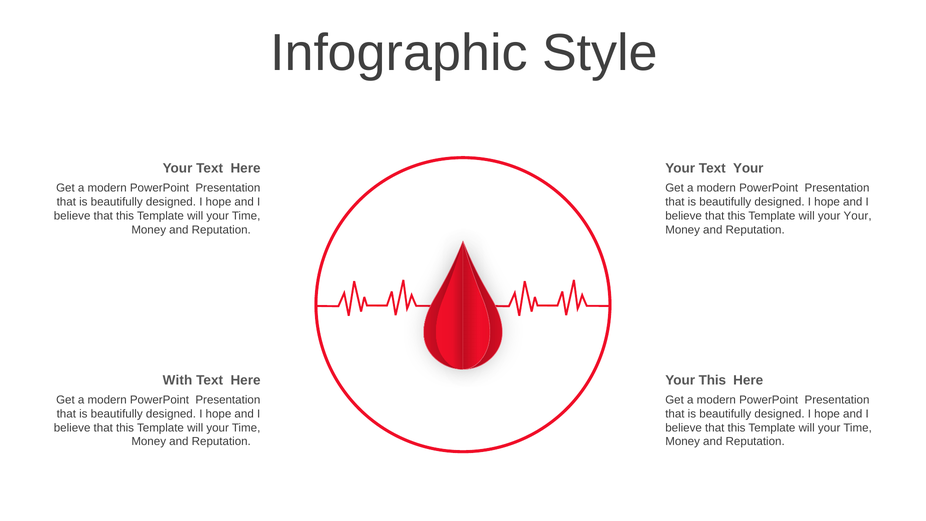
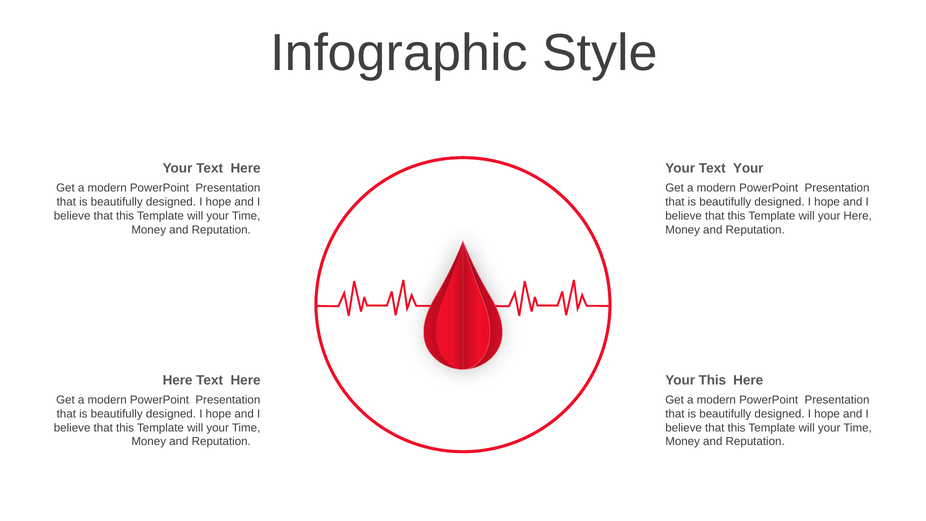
your Your: Your -> Here
With at (177, 380): With -> Here
